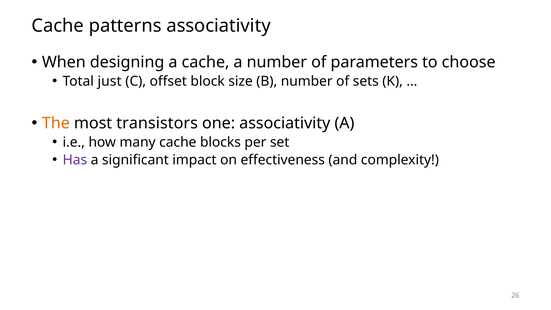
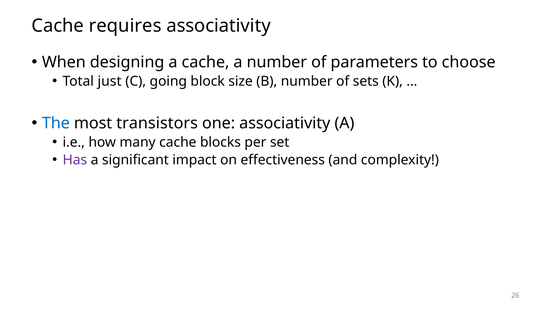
patterns: patterns -> requires
offset: offset -> going
The colour: orange -> blue
